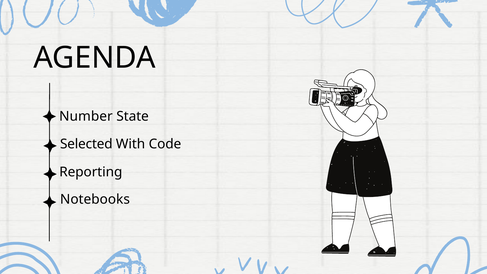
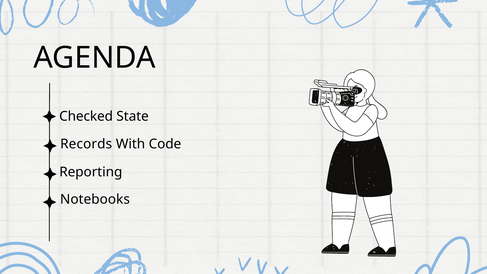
Number: Number -> Checked
Selected: Selected -> Records
